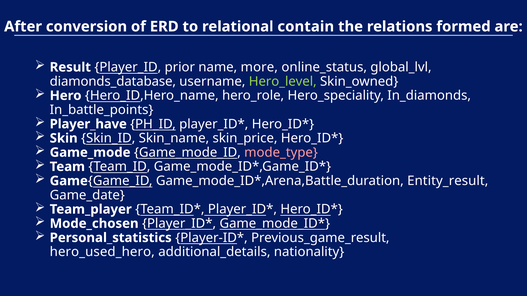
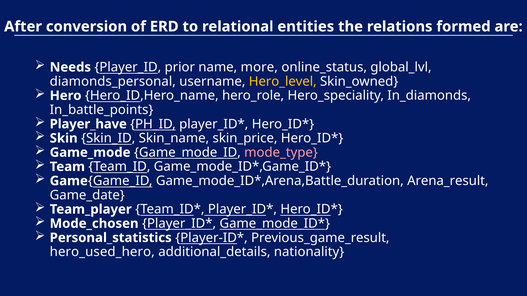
contain: contain -> entities
Result: Result -> Needs
diamonds_database: diamonds_database -> diamonds_personal
Hero_level colour: light green -> yellow
Entity_result: Entity_result -> Arena_result
